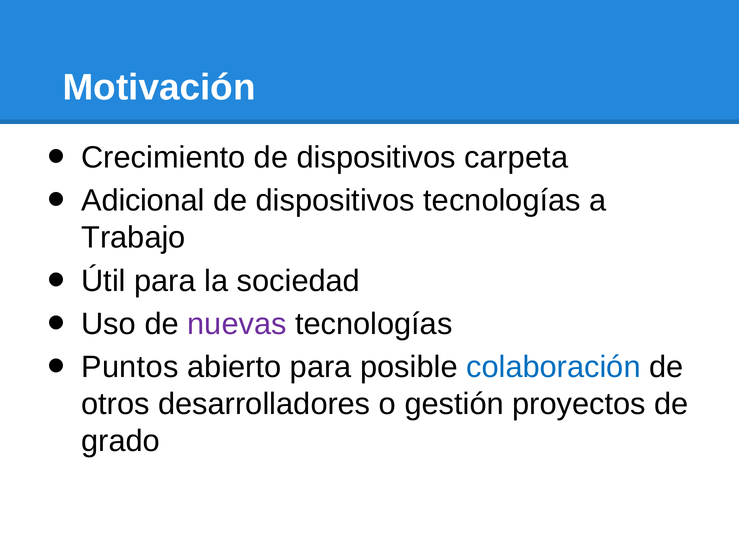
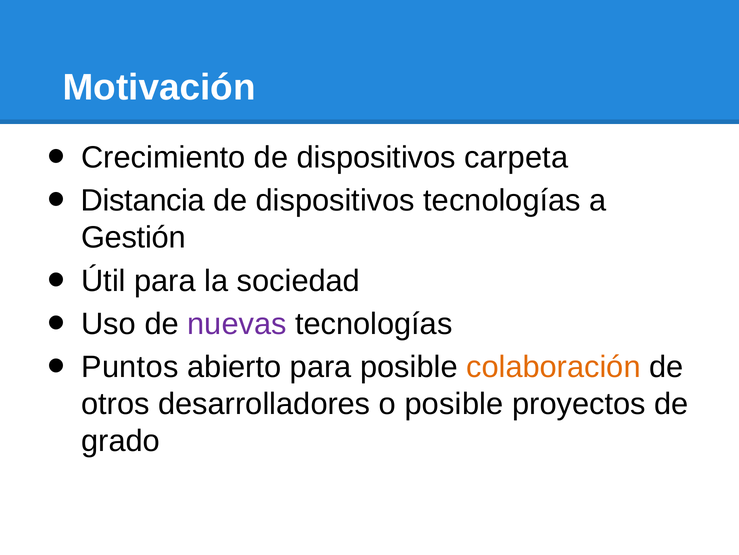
Adicional: Adicional -> Distancia
Trabajo: Trabajo -> Gestión
colaboración colour: blue -> orange
o gestión: gestión -> posible
